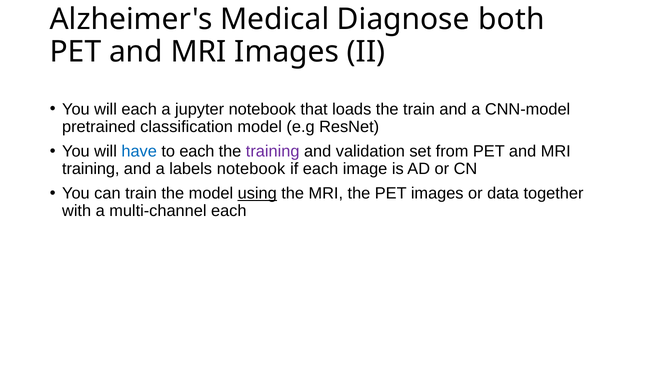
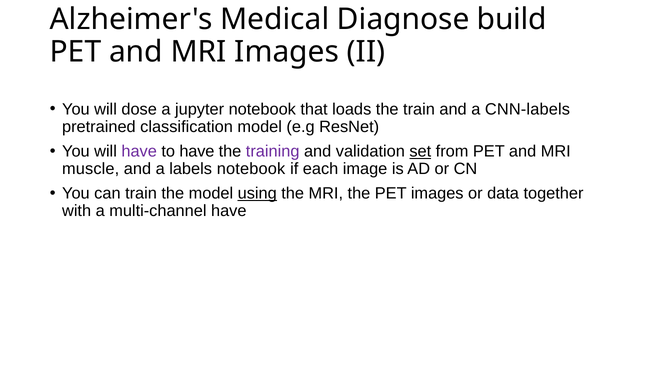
both: both -> build
will each: each -> dose
CNN-model: CNN-model -> CNN-labels
have at (139, 151) colour: blue -> purple
to each: each -> have
set underline: none -> present
training at (91, 169): training -> muscle
multi-channel each: each -> have
